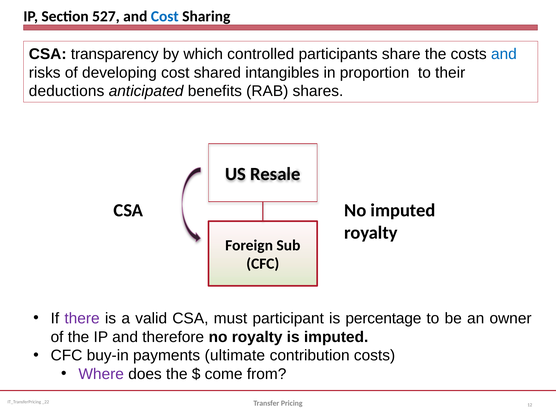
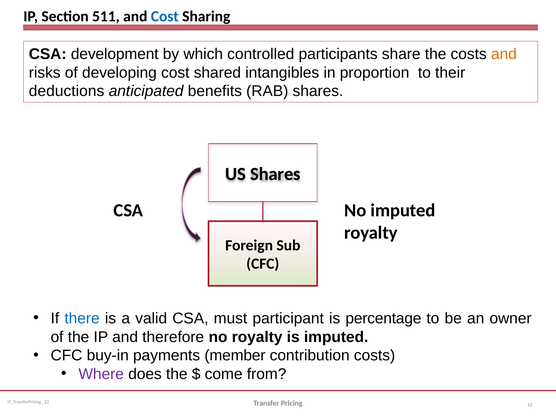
527: 527 -> 511
transparency: transparency -> development
and at (504, 54) colour: blue -> orange
US Resale: Resale -> Shares
there colour: purple -> blue
ultimate: ultimate -> member
